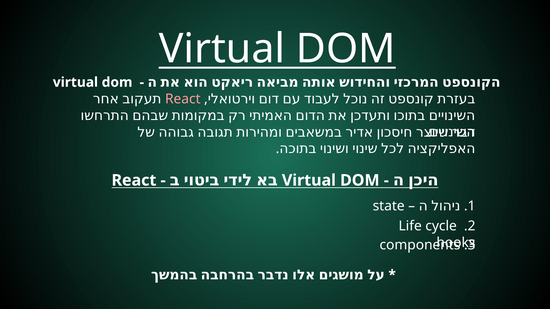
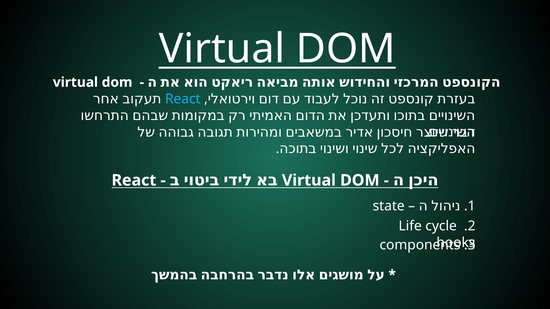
React at (183, 99) colour: pink -> light blue
